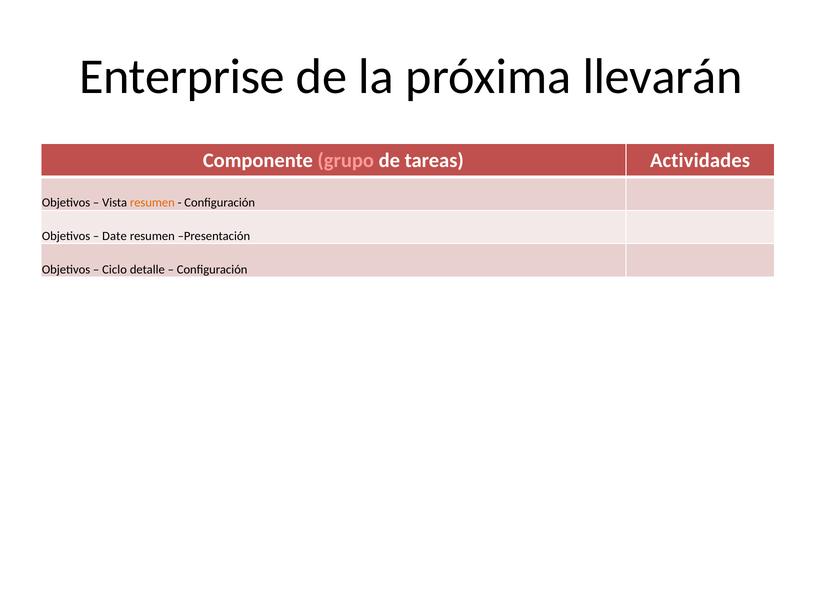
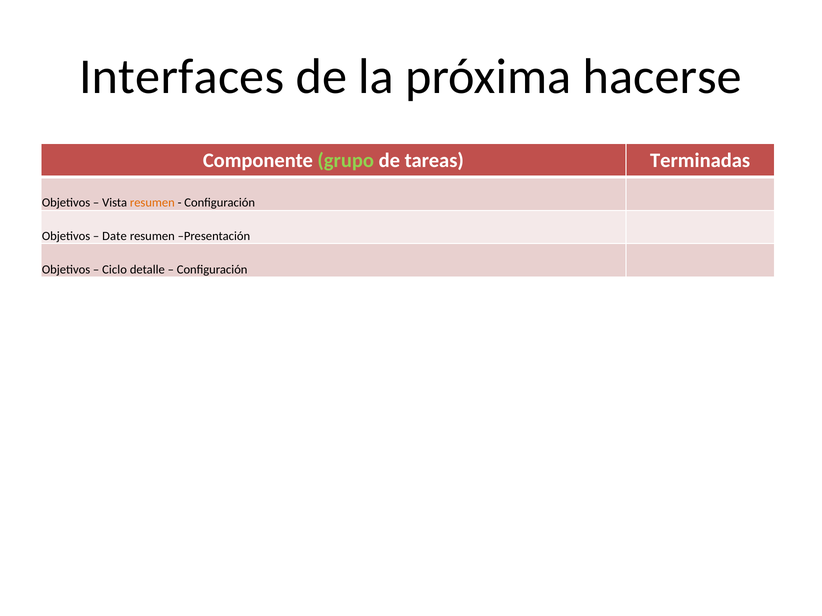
Enterprise: Enterprise -> Interfaces
llevarán: llevarán -> hacerse
grupo colour: pink -> light green
Actividades: Actividades -> Terminadas
